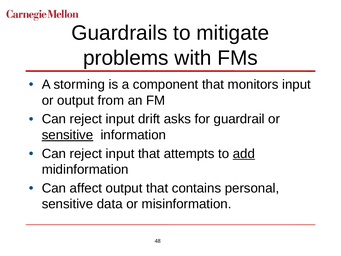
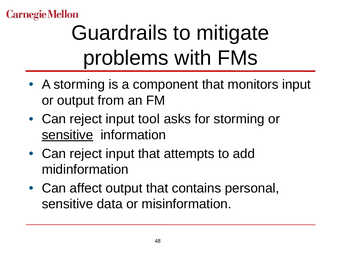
drift: drift -> tool
for guardrail: guardrail -> storming
add underline: present -> none
